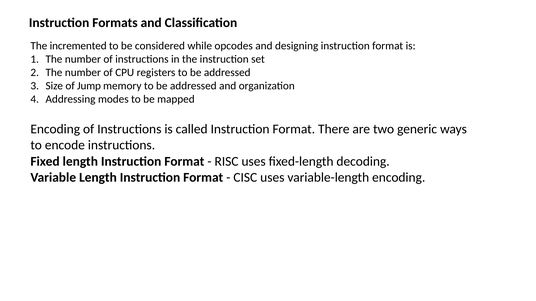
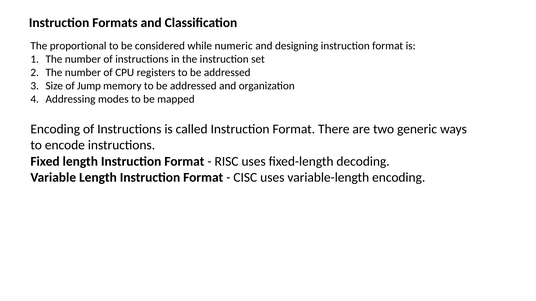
incremented: incremented -> proportional
opcodes: opcodes -> numeric
